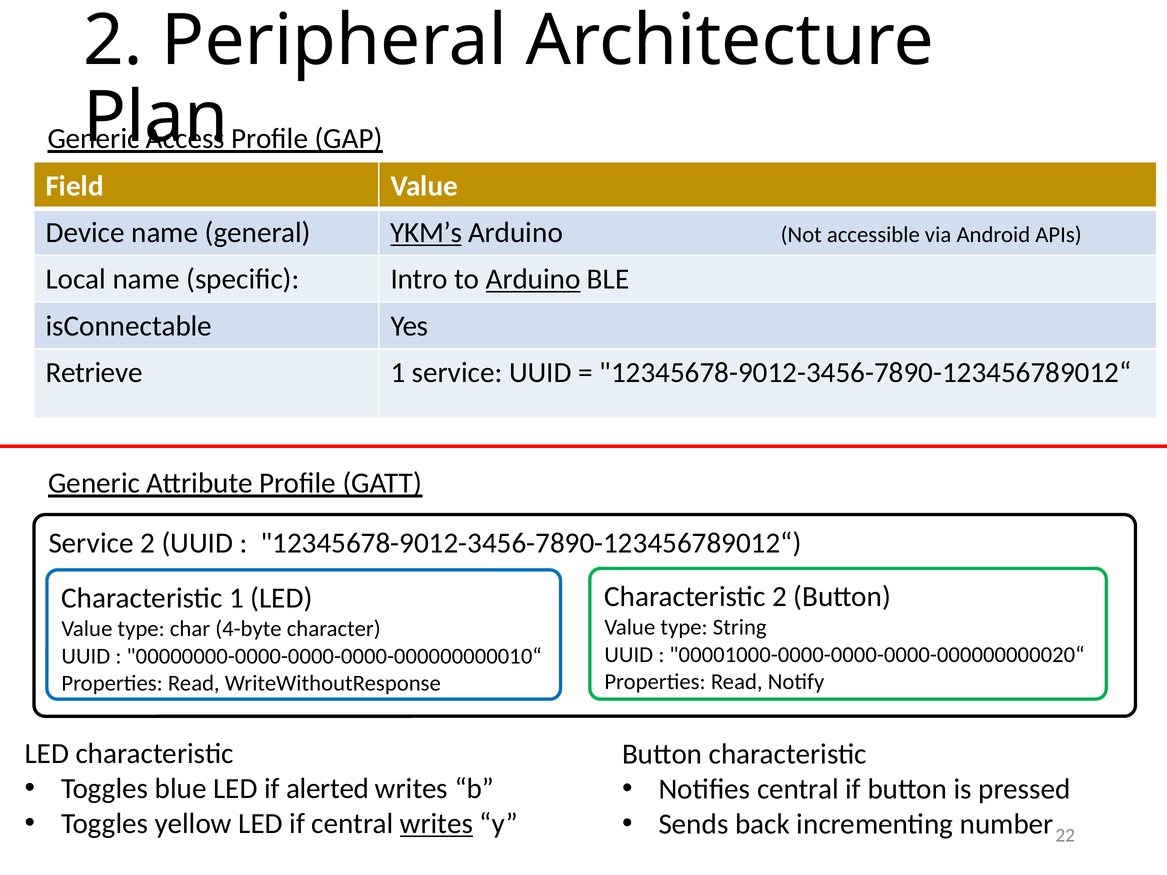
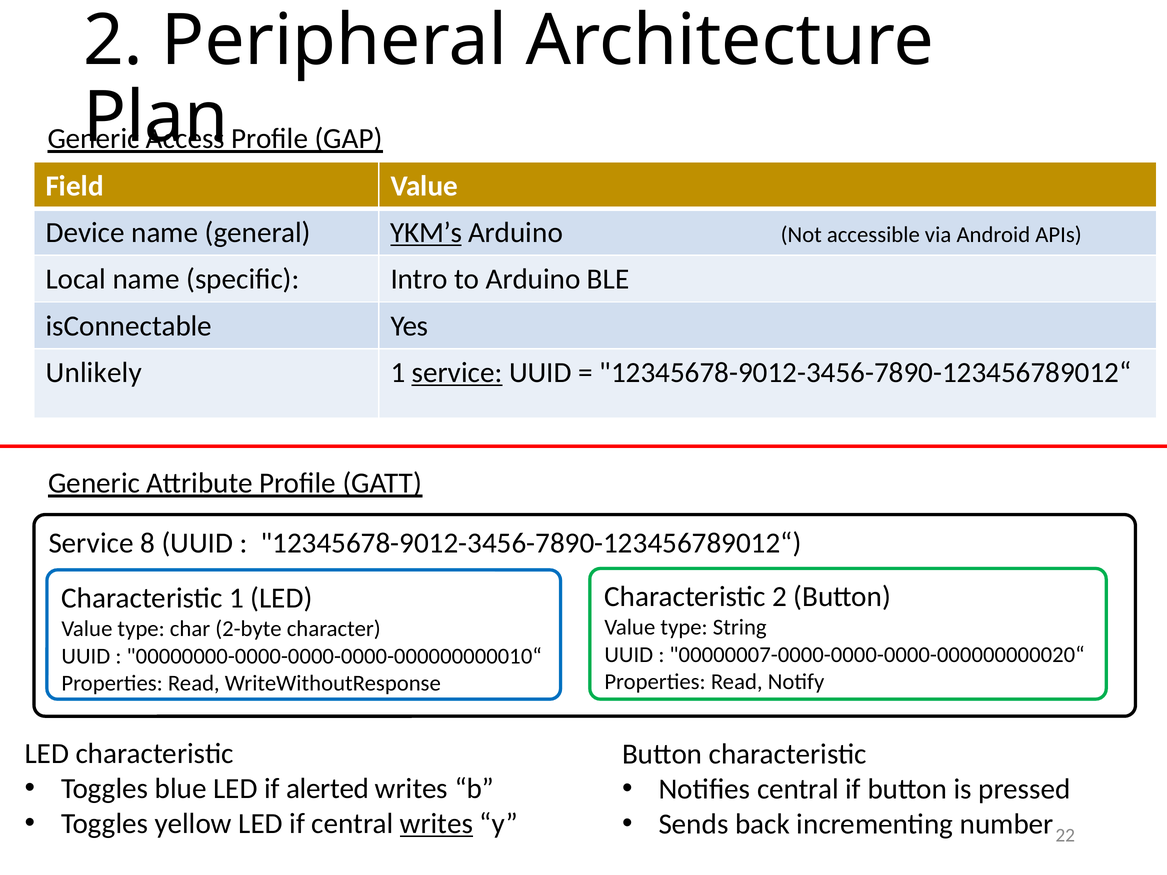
Arduino at (533, 279) underline: present -> none
Retrieve: Retrieve -> Unlikely
service at (457, 373) underline: none -> present
Service 2: 2 -> 8
4-byte: 4-byte -> 2-byte
00001000-0000-0000-0000-000000000020“: 00001000-0000-0000-0000-000000000020“ -> 00000007-0000-0000-0000-000000000020“
